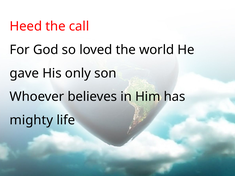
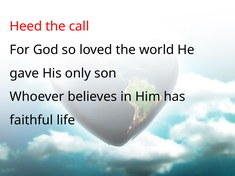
mighty: mighty -> faithful
